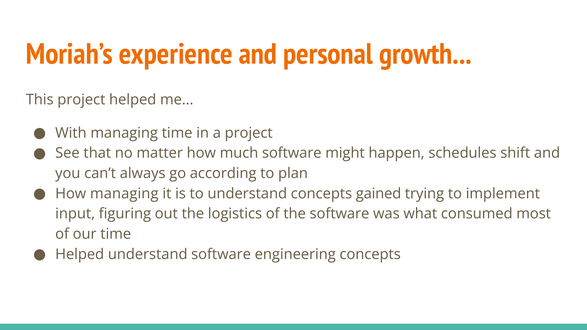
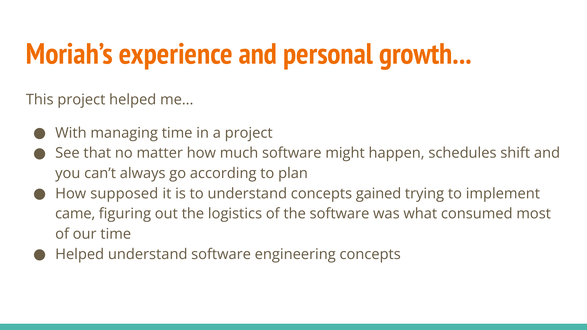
How managing: managing -> supposed
input: input -> came
